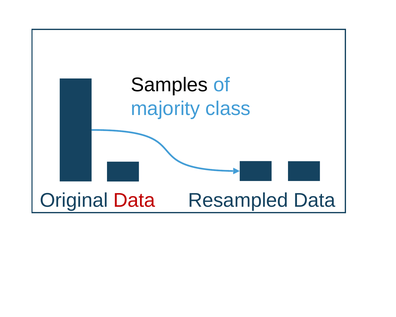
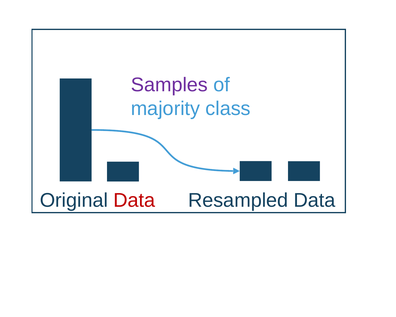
Samples colour: black -> purple
